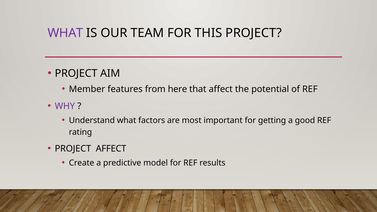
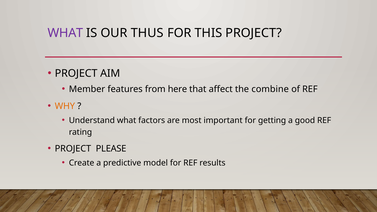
TEAM: TEAM -> THUS
potential: potential -> combine
WHY colour: purple -> orange
PROJECT AFFECT: AFFECT -> PLEASE
